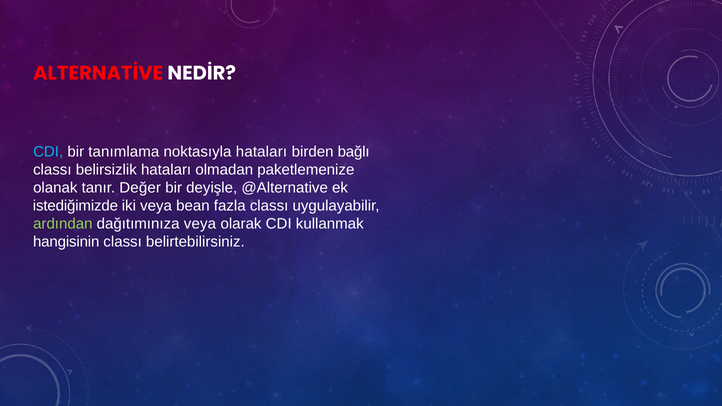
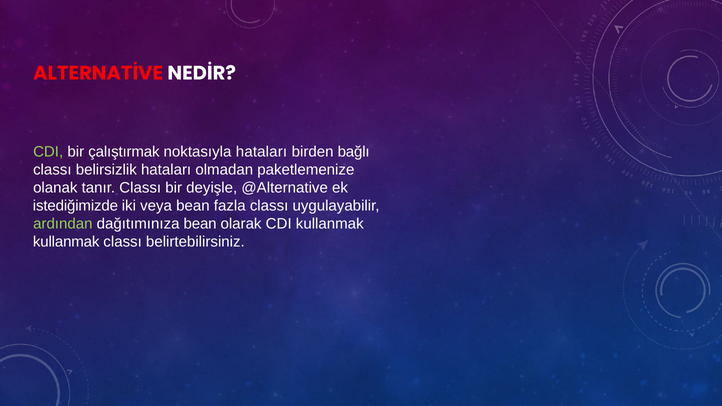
CDI at (48, 152) colour: light blue -> light green
tanımlama: tanımlama -> çalıştırmak
tanır Değer: Değer -> Classı
dağıtımınıza veya: veya -> bean
hangisinin at (66, 242): hangisinin -> kullanmak
